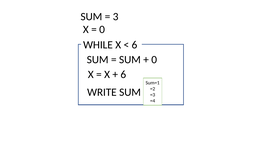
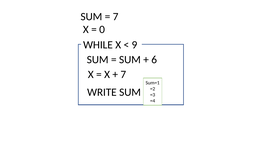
3 at (116, 17): 3 -> 7
6 at (134, 45): 6 -> 9
0 at (154, 60): 0 -> 6
6 at (123, 75): 6 -> 7
